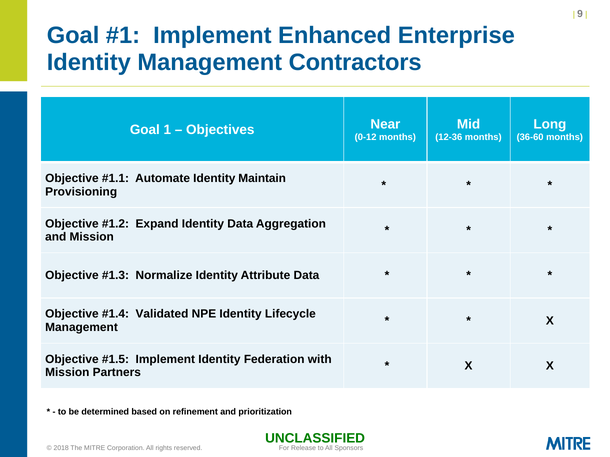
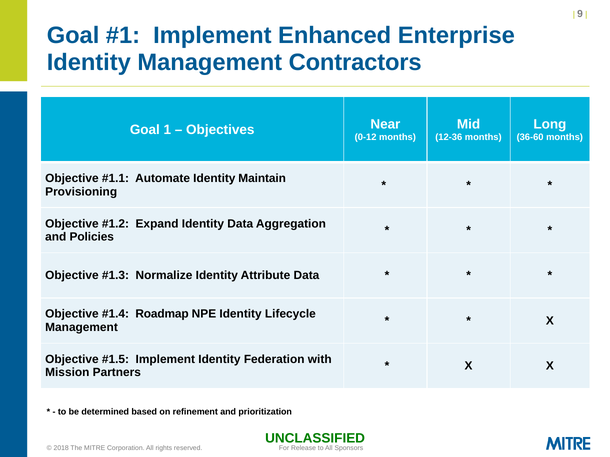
and Mission: Mission -> Policies
Validated: Validated -> Roadmap
